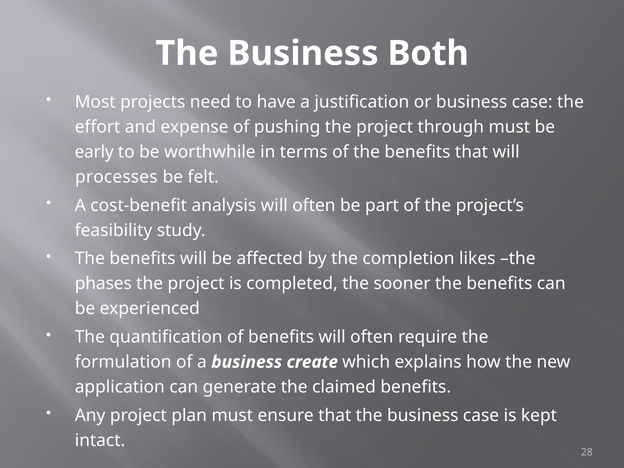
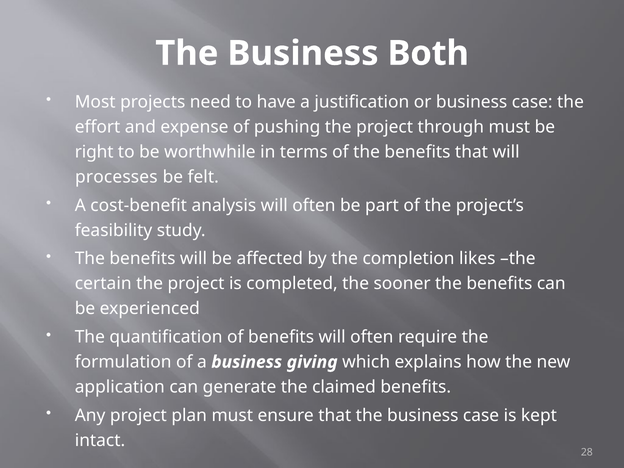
early: early -> right
phases: phases -> certain
create: create -> giving
